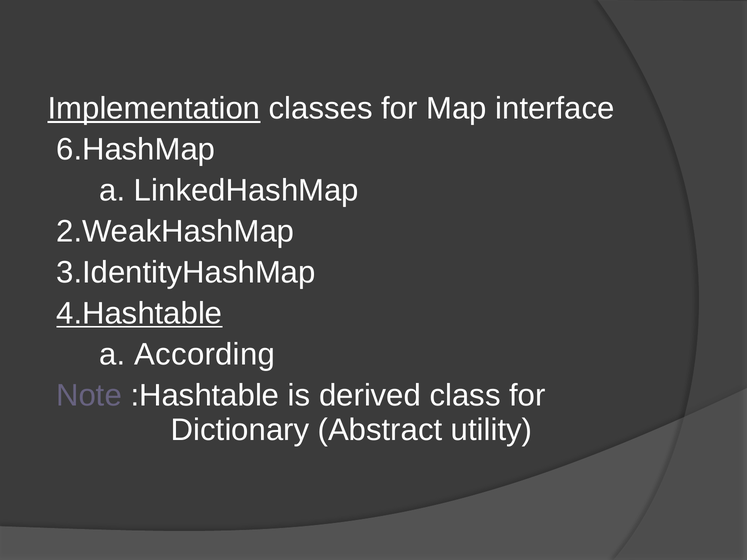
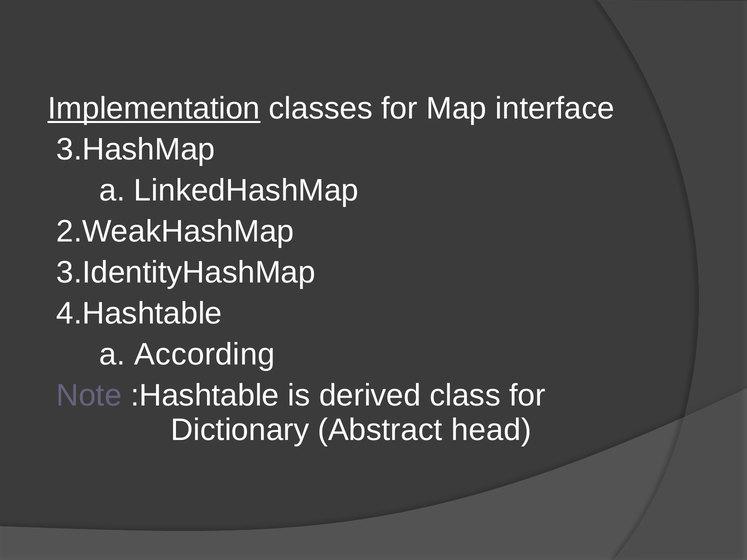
6.HashMap: 6.HashMap -> 3.HashMap
4.Hashtable underline: present -> none
utility: utility -> head
